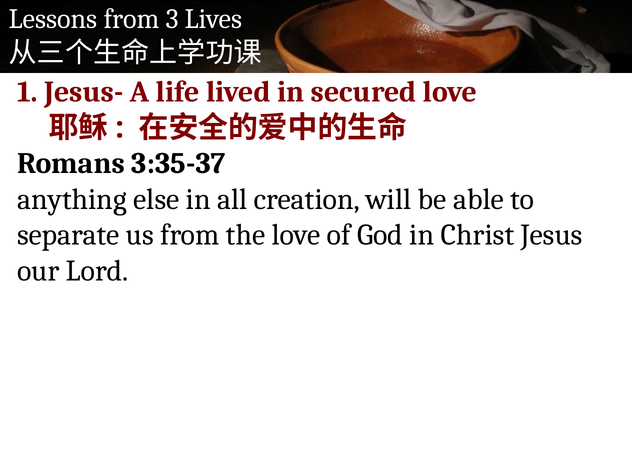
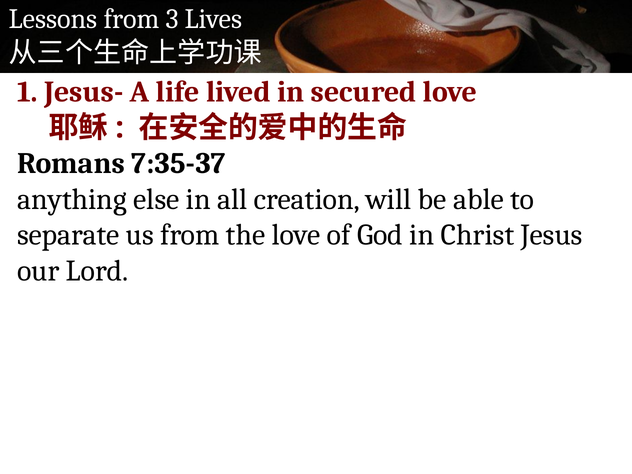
3:35-37: 3:35-37 -> 7:35-37
